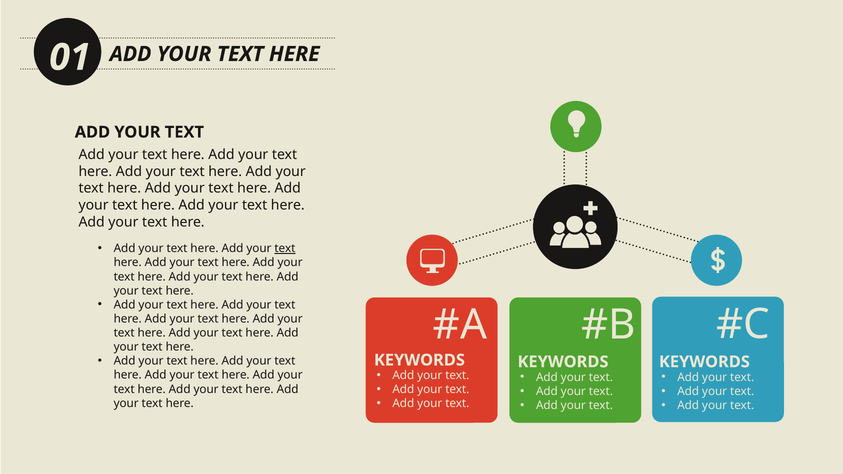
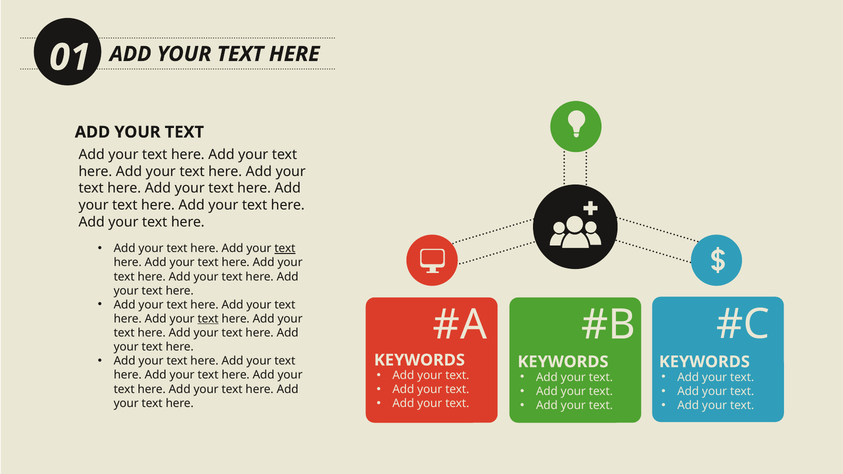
text at (208, 319) underline: none -> present
